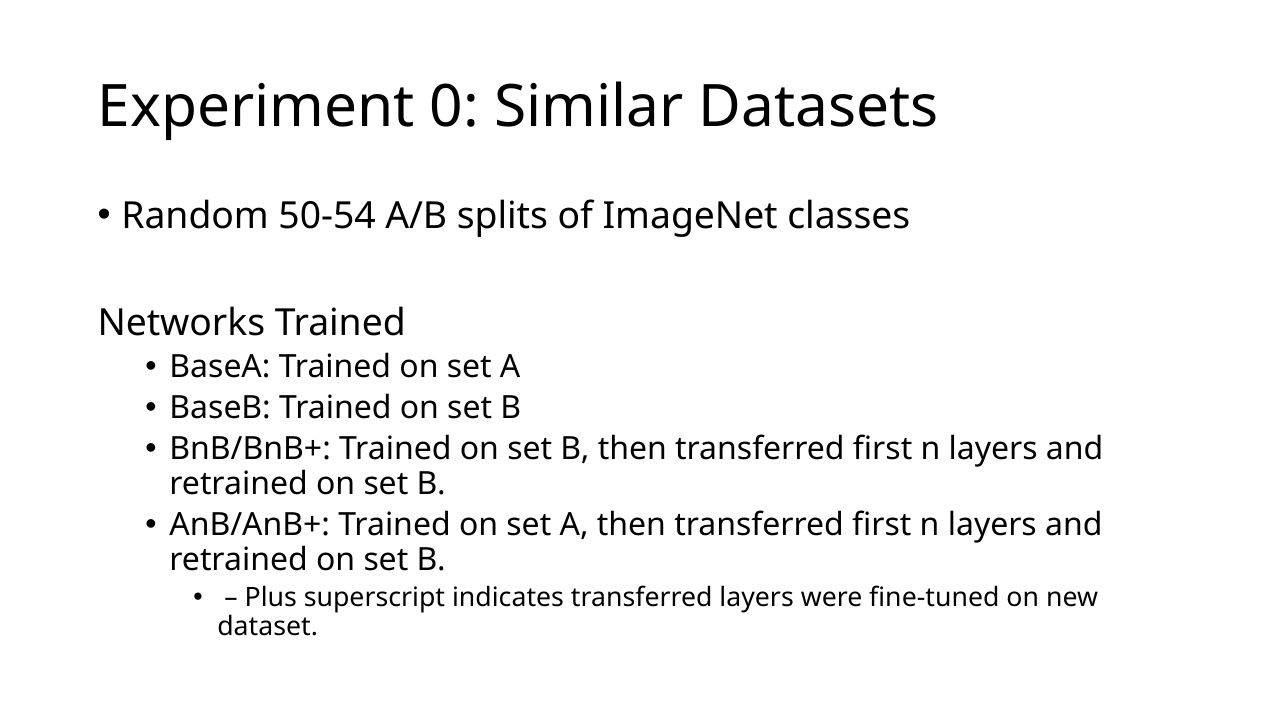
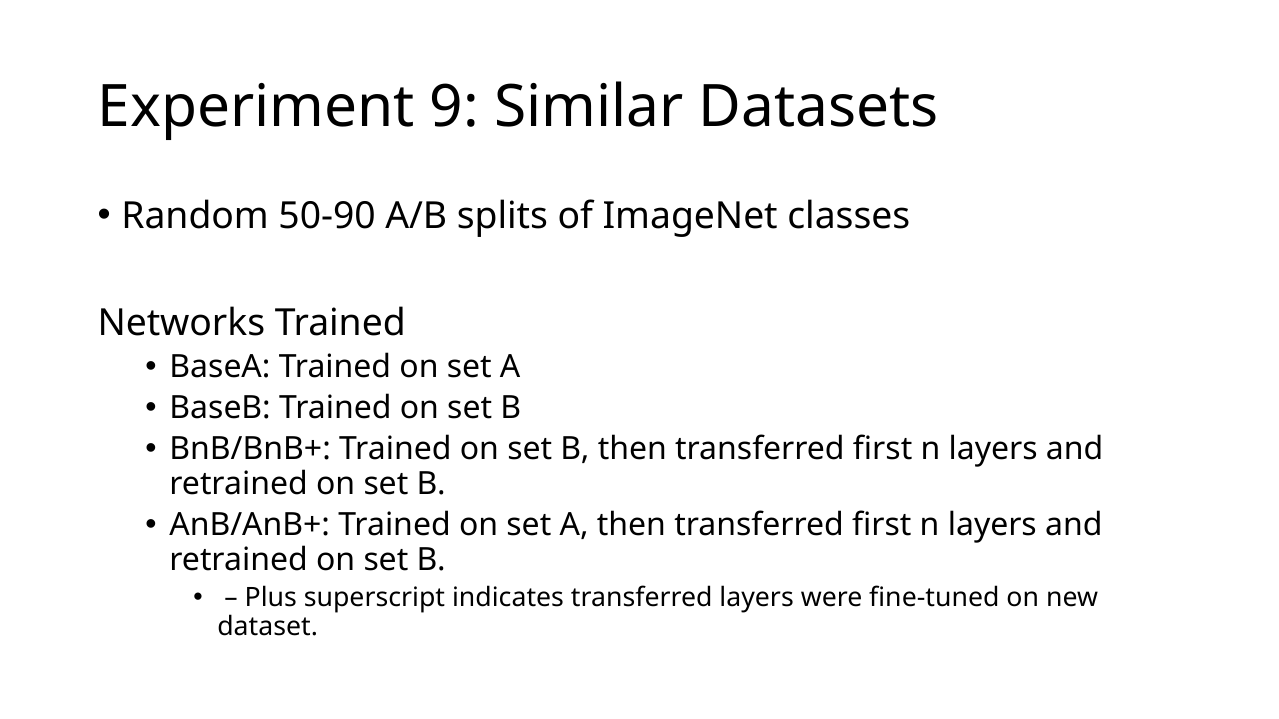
0: 0 -> 9
50-54: 50-54 -> 50-90
